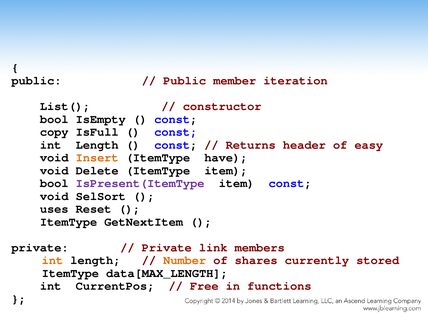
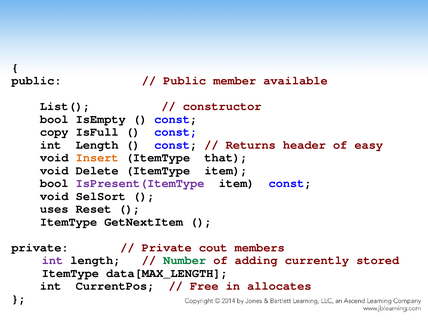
iteration: iteration -> available
have: have -> that
link: link -> cout
int at (52, 260) colour: orange -> purple
Number colour: orange -> green
shares: shares -> adding
functions: functions -> allocates
